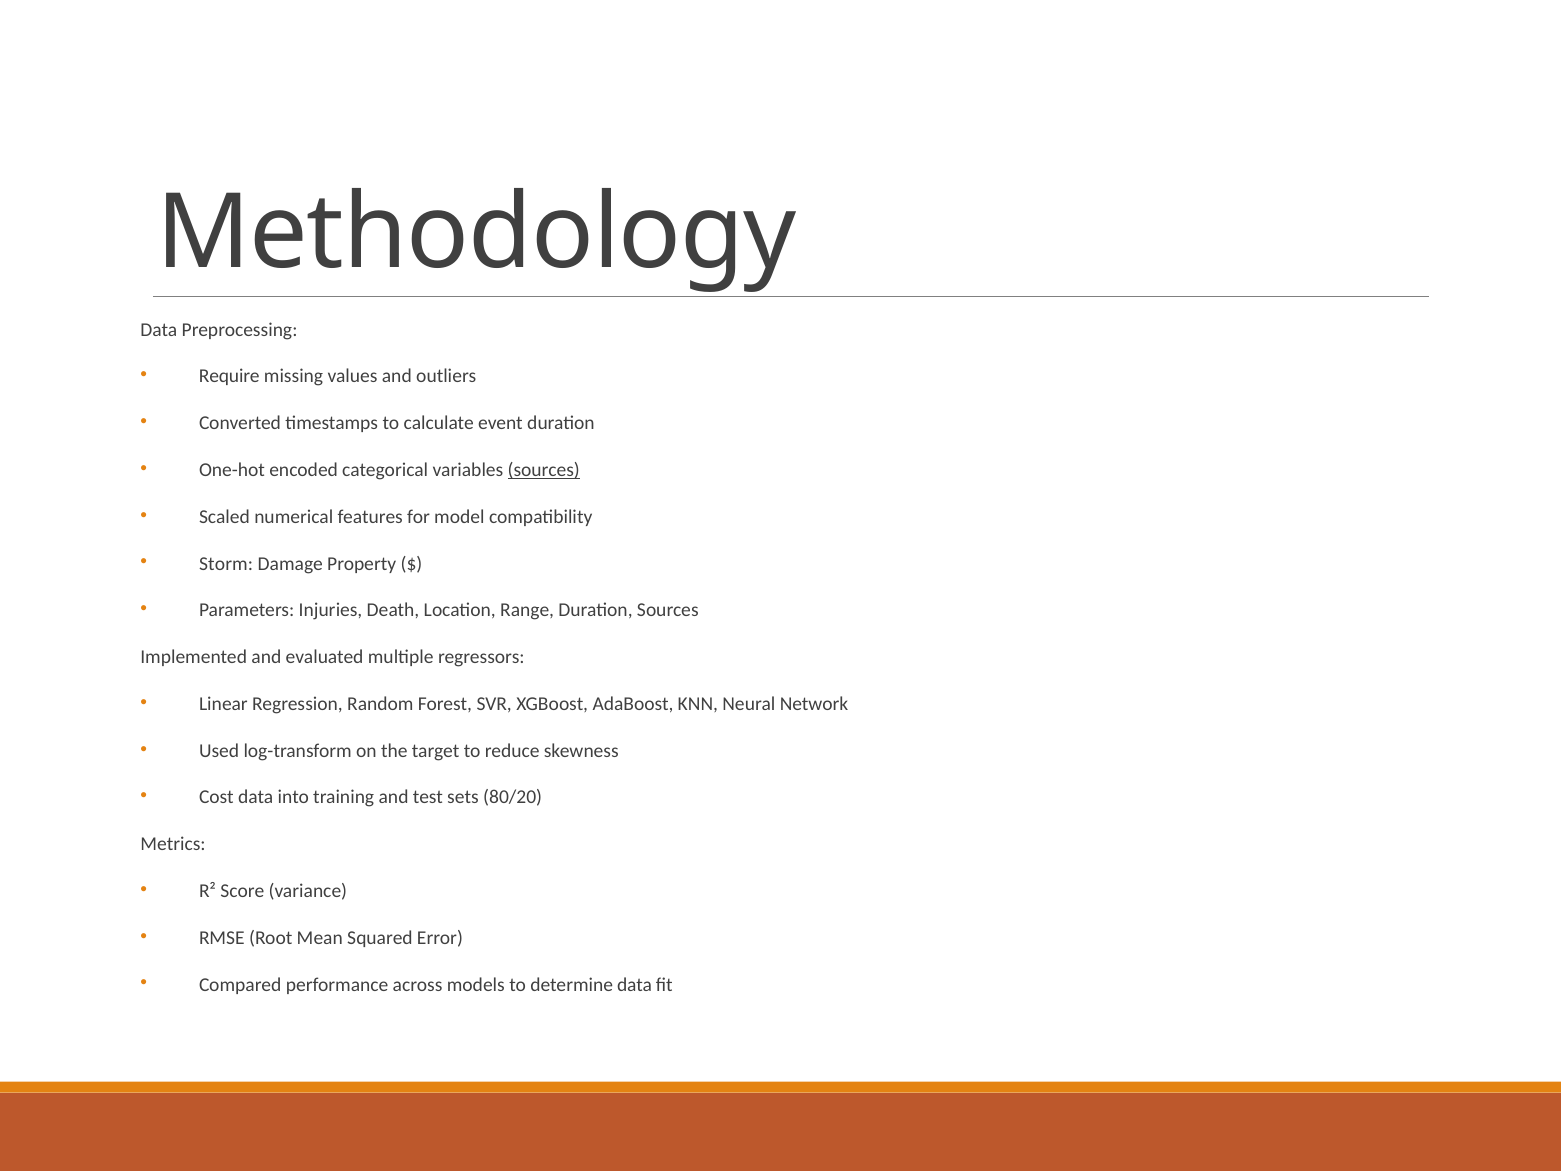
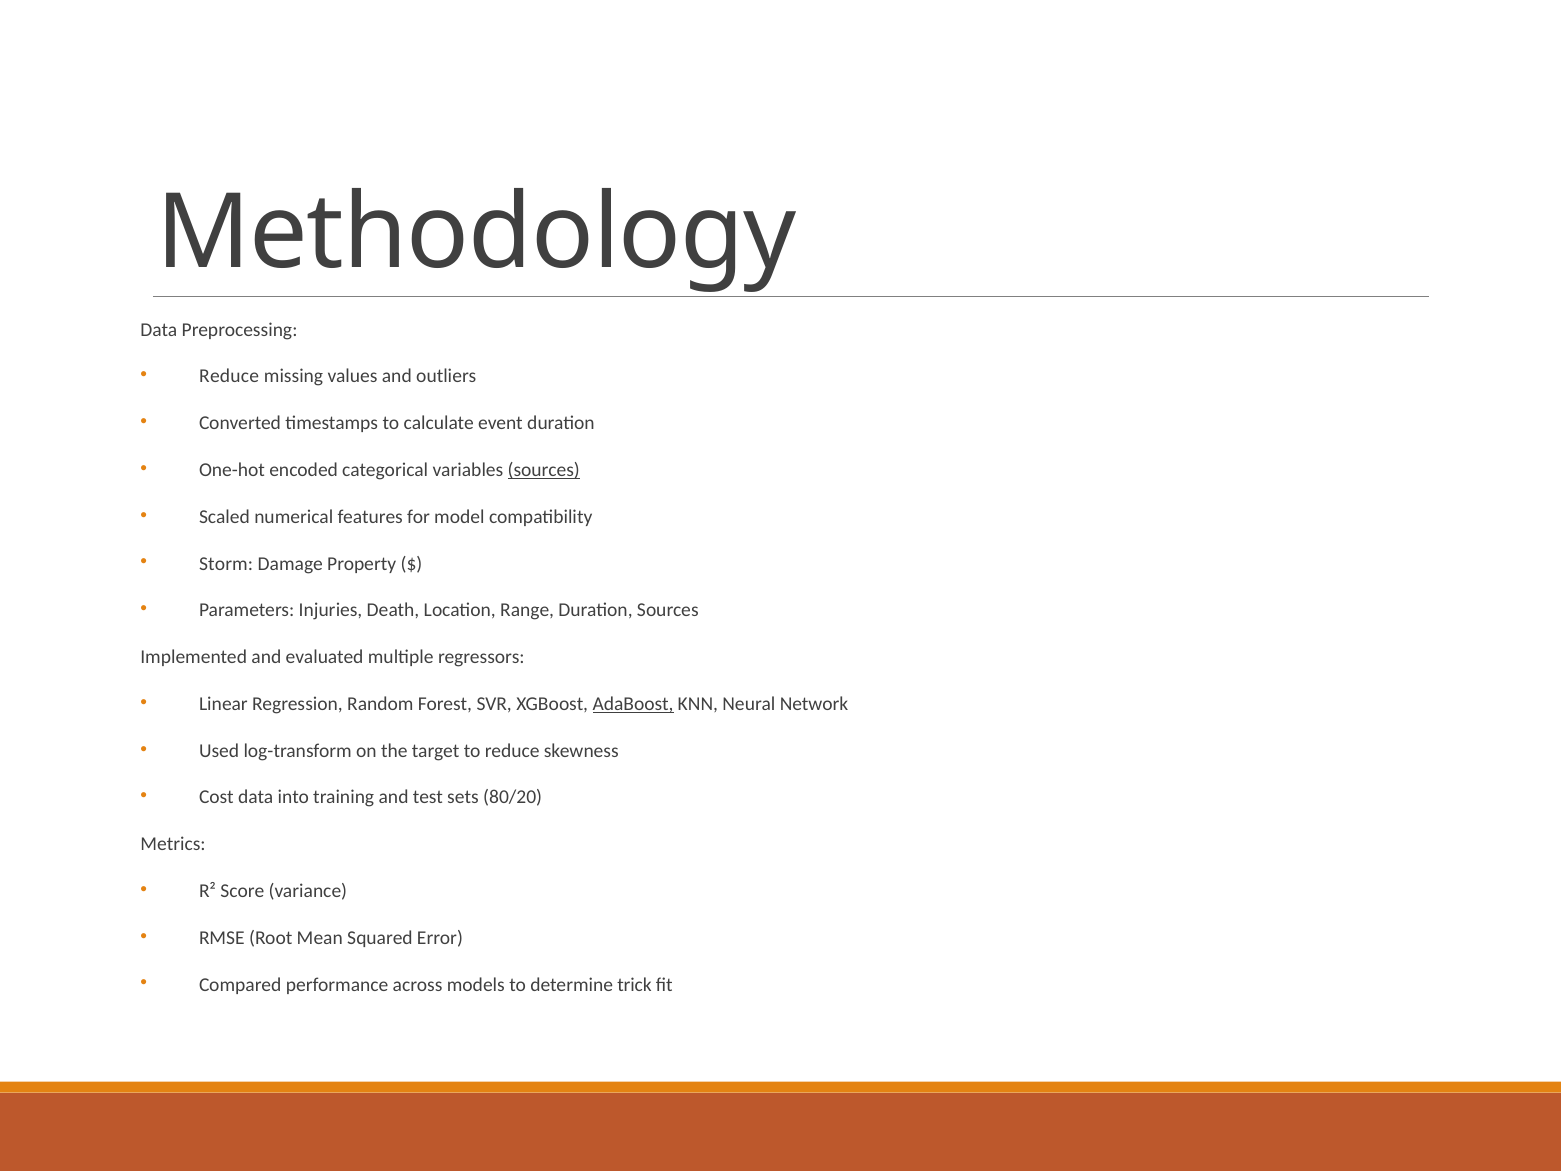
Require at (229, 376): Require -> Reduce
AdaBoost underline: none -> present
determine data: data -> trick
